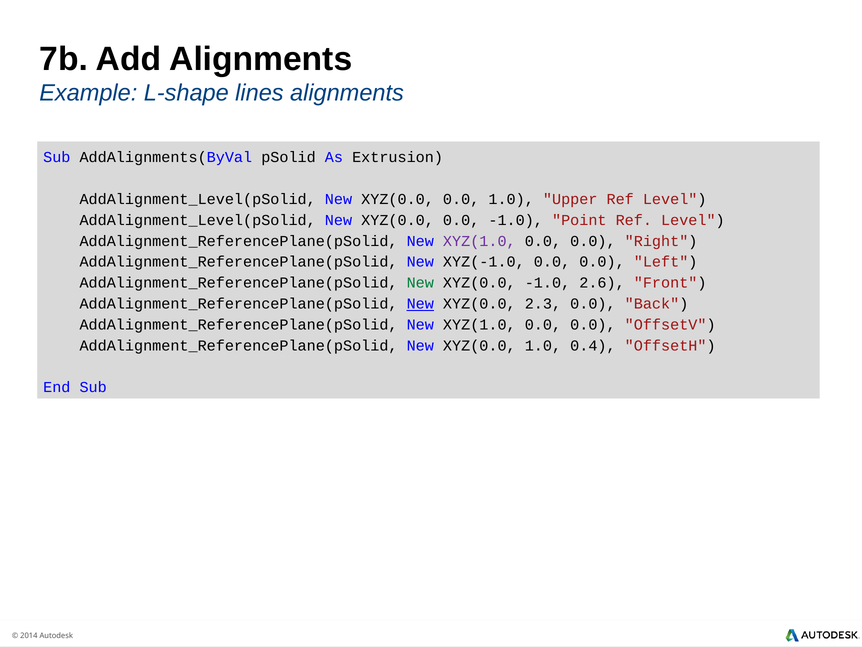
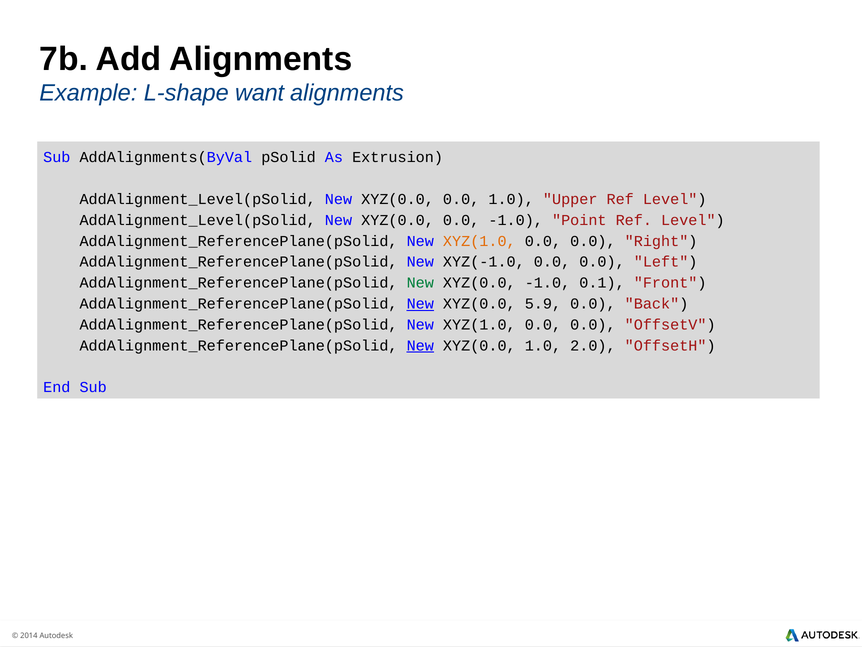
lines: lines -> want
XYZ(1.0 at (479, 241) colour: purple -> orange
2.6: 2.6 -> 0.1
2.3: 2.3 -> 5.9
New at (420, 345) underline: none -> present
0.4: 0.4 -> 2.0
